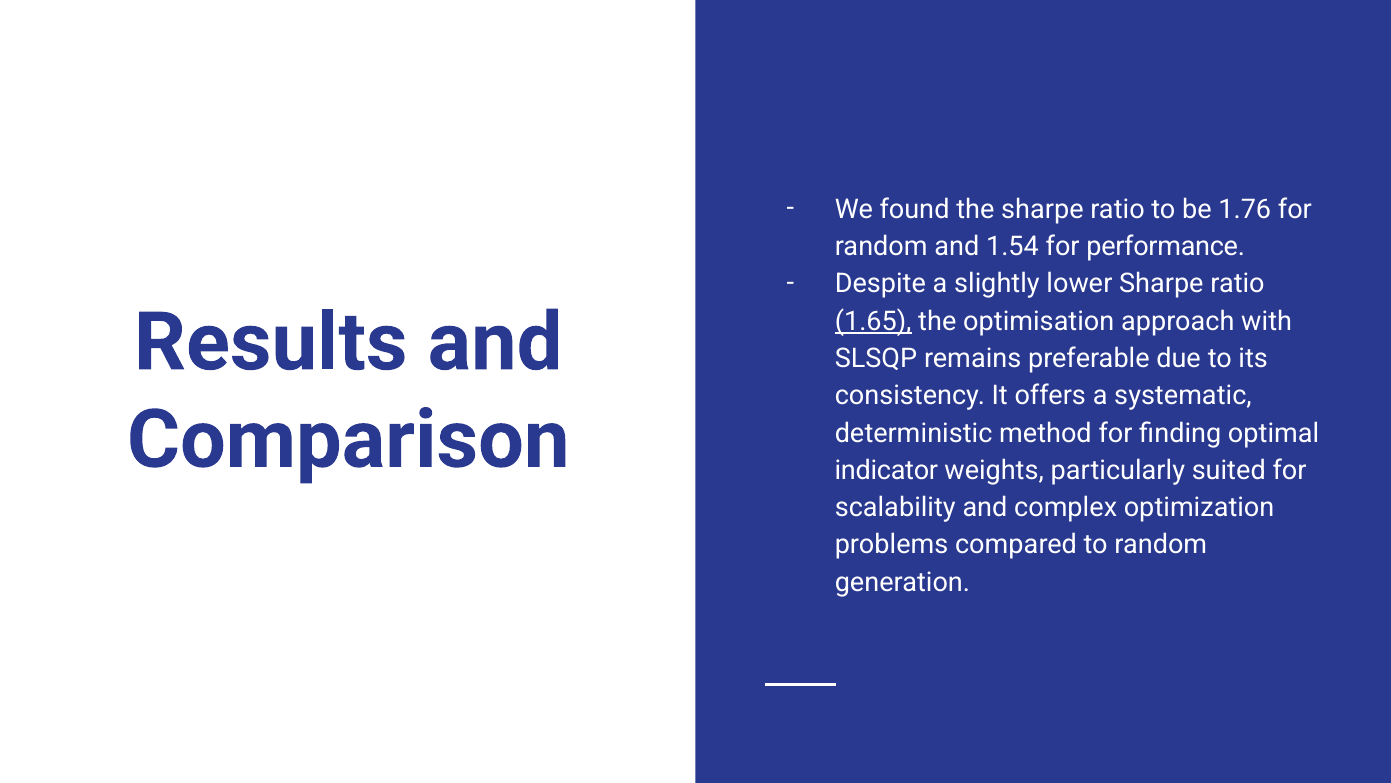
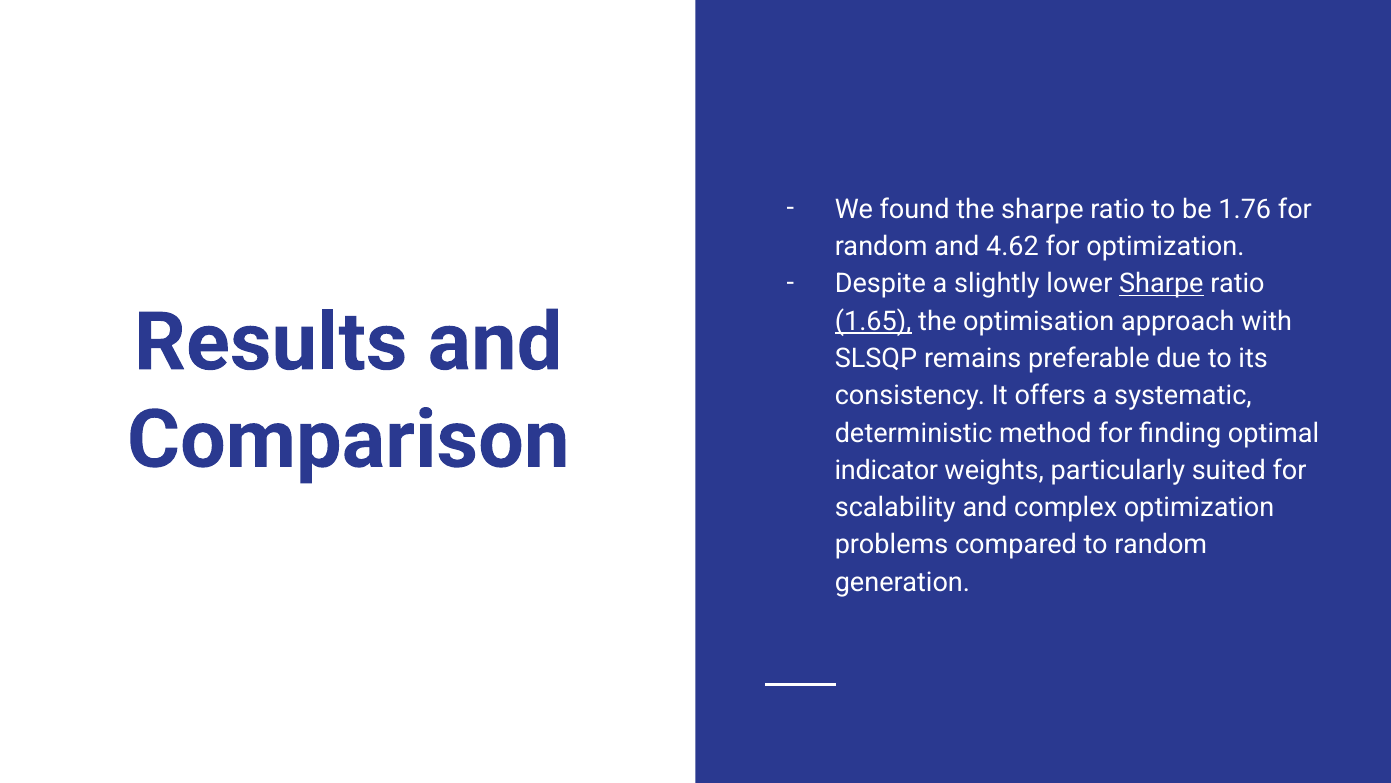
1.54: 1.54 -> 4.62
for performance: performance -> optimization
Sharpe at (1161, 284) underline: none -> present
